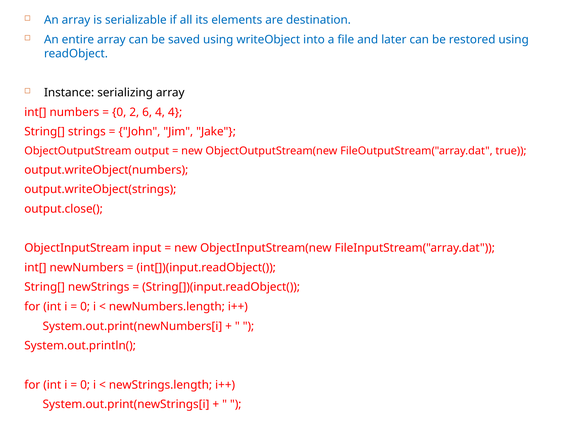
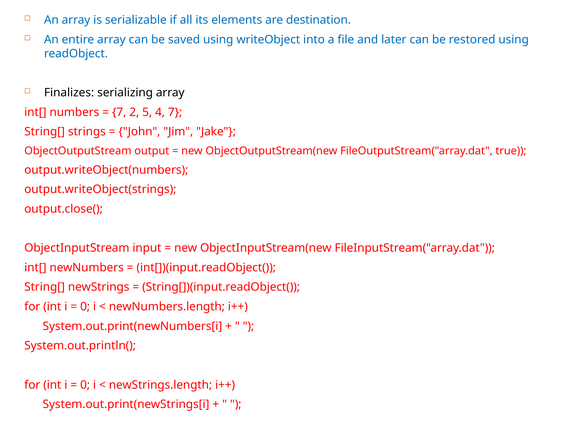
Instance: Instance -> Finalizes
0 at (119, 112): 0 -> 7
6: 6 -> 5
4 4: 4 -> 7
